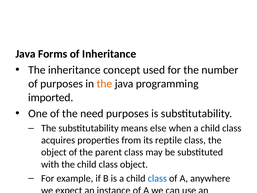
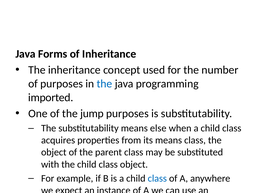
the at (105, 84) colour: orange -> blue
need: need -> jump
its reptile: reptile -> means
